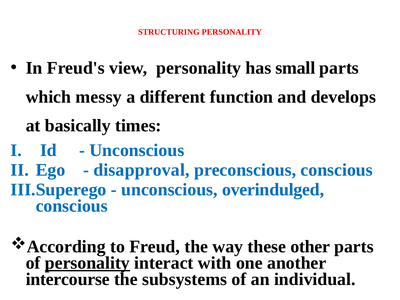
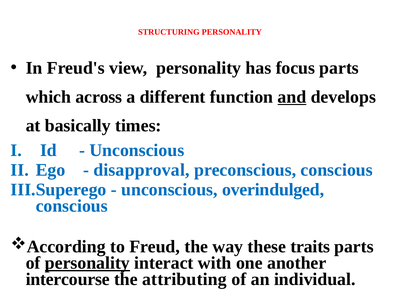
small: small -> focus
messy: messy -> across
and underline: none -> present
other: other -> traits
subsystems: subsystems -> attributing
